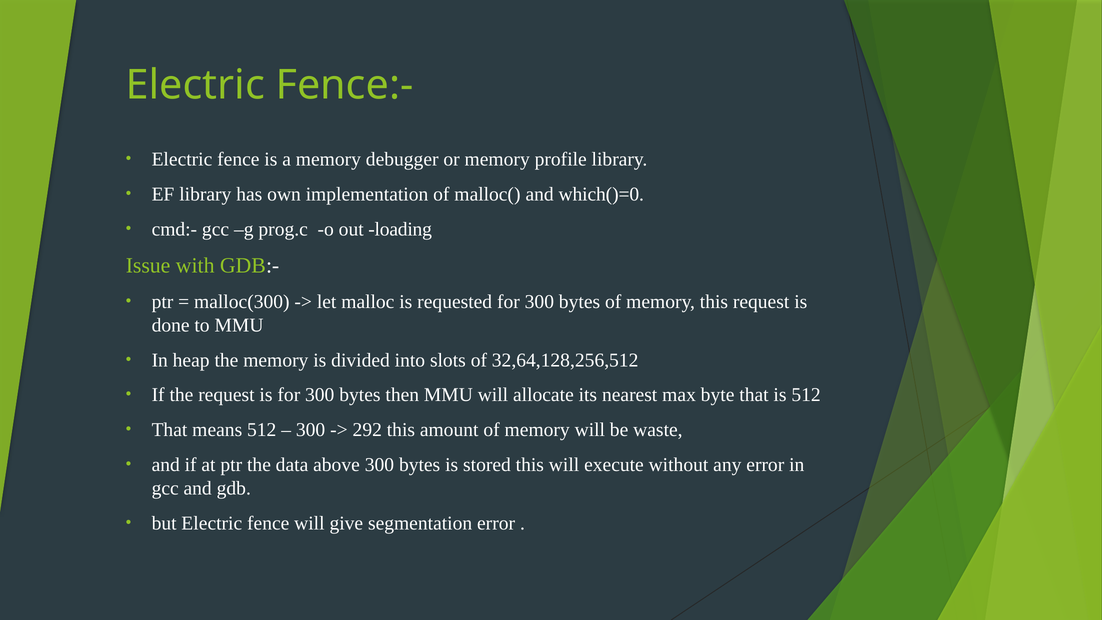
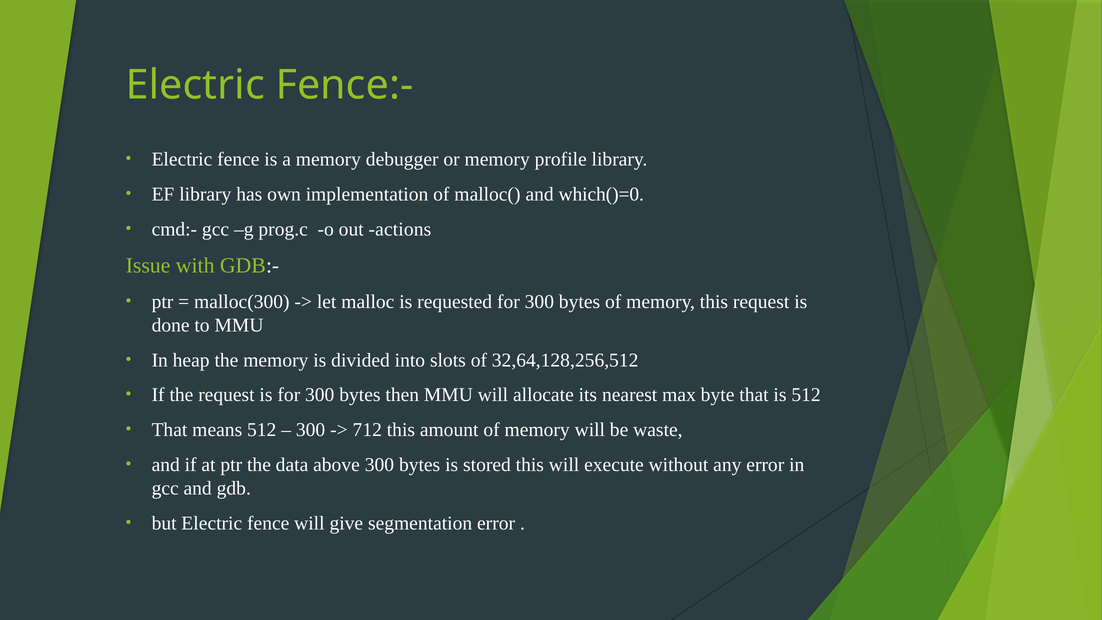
loading: loading -> actions
292: 292 -> 712
